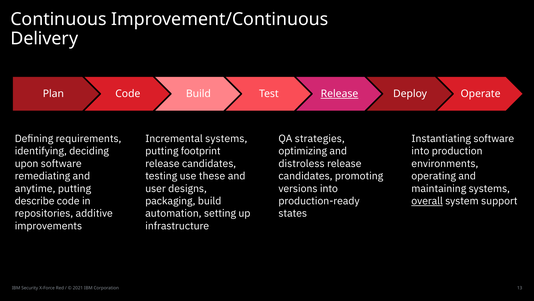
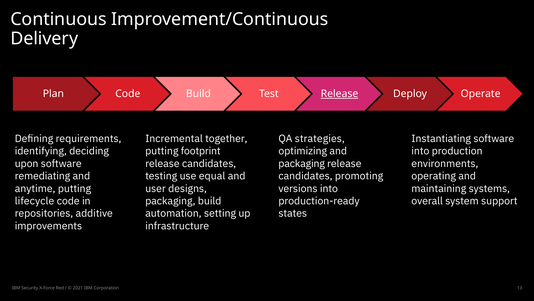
Incremental systems: systems -> together
distroless at (302, 163): distroless -> packaging
these: these -> equal
describe: describe -> lifecycle
overall underline: present -> none
